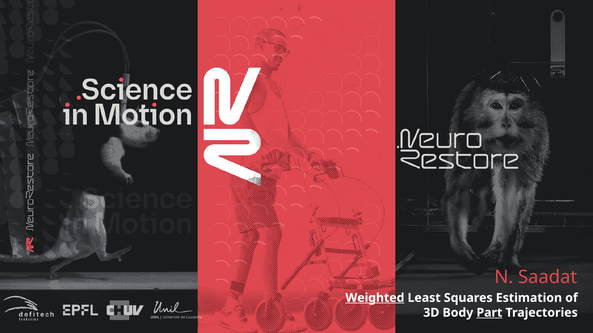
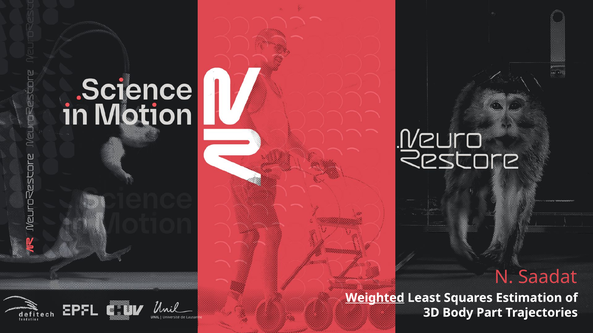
Part underline: present -> none
